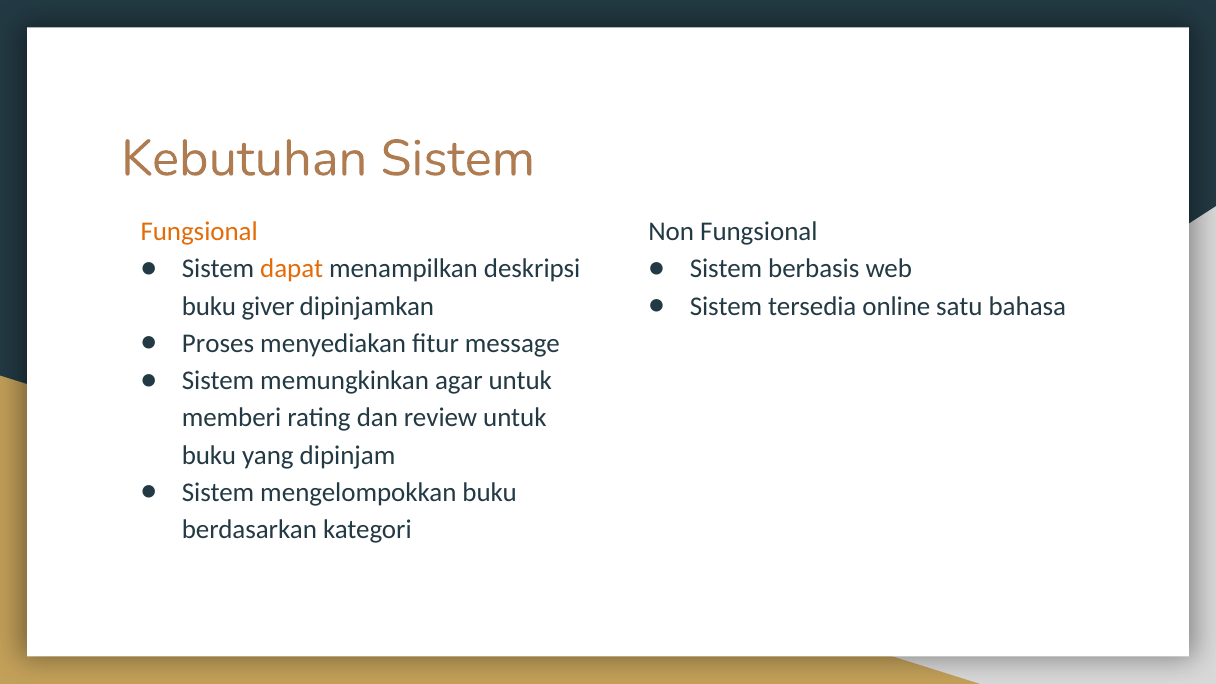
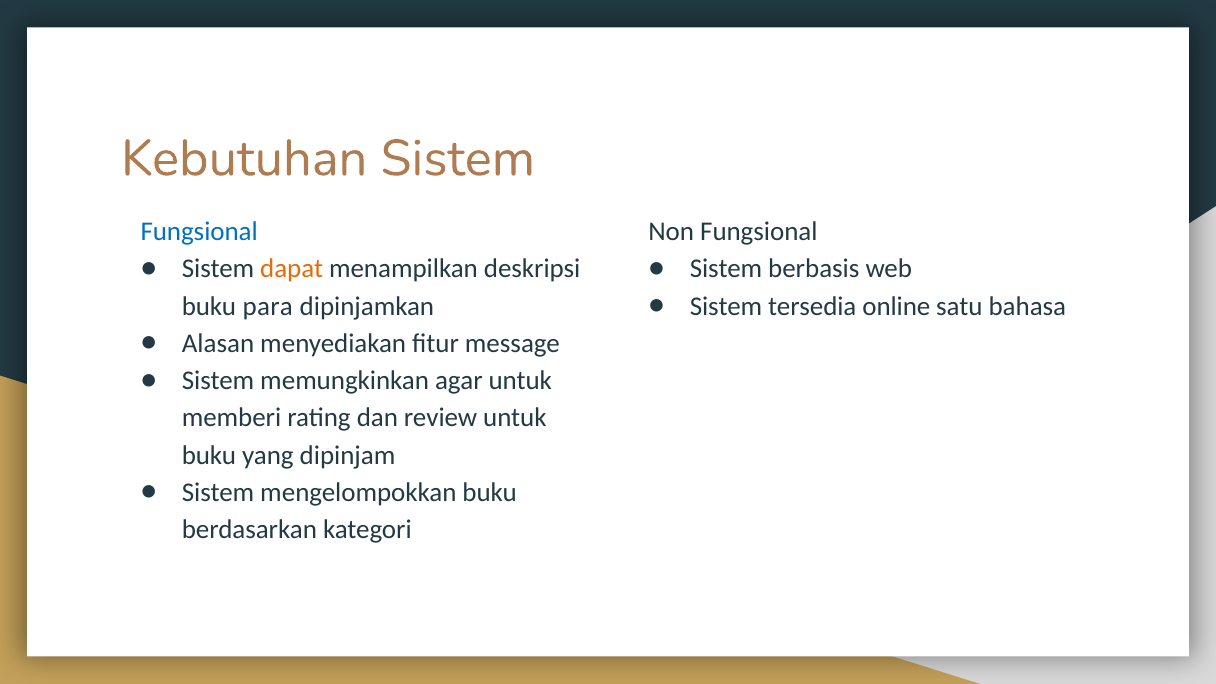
Fungsional at (199, 232) colour: orange -> blue
giver: giver -> para
Proses: Proses -> Alasan
